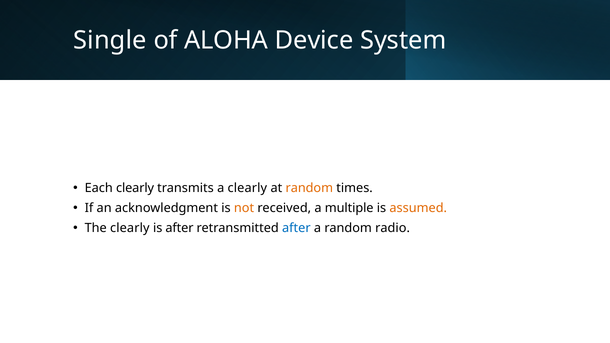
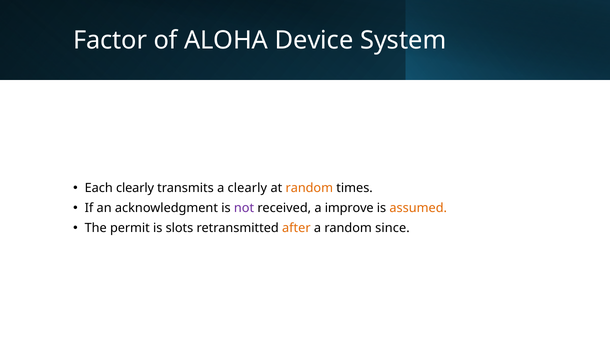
Single: Single -> Factor
not colour: orange -> purple
multiple: multiple -> improve
The clearly: clearly -> permit
is after: after -> slots
after at (296, 228) colour: blue -> orange
radio: radio -> since
